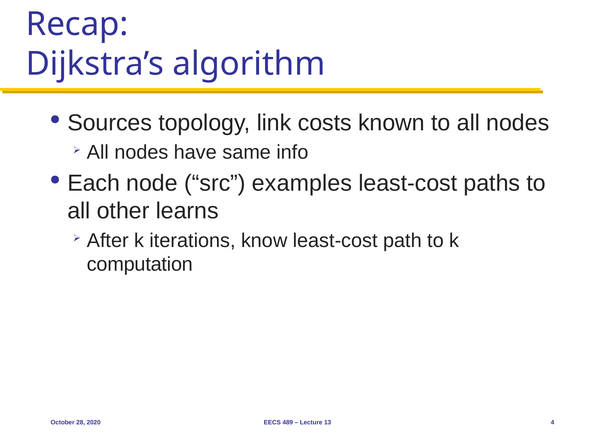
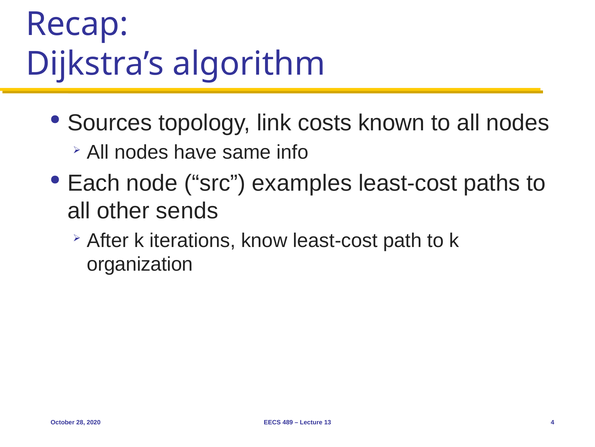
learns: learns -> sends
computation: computation -> organization
